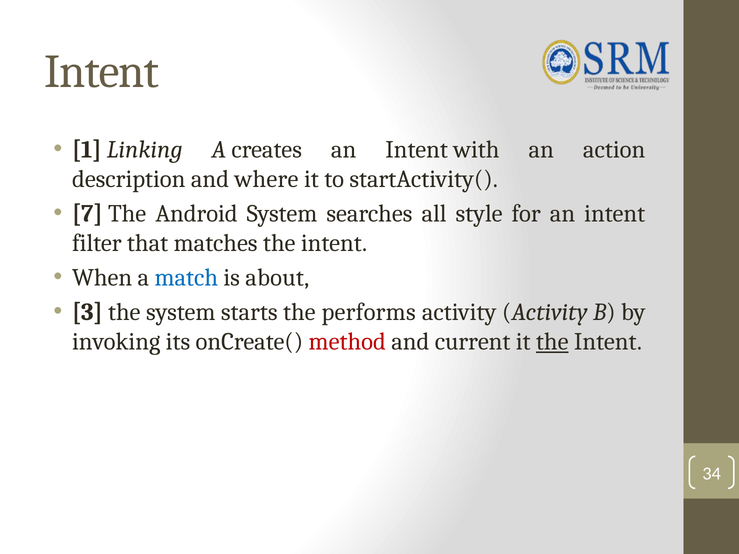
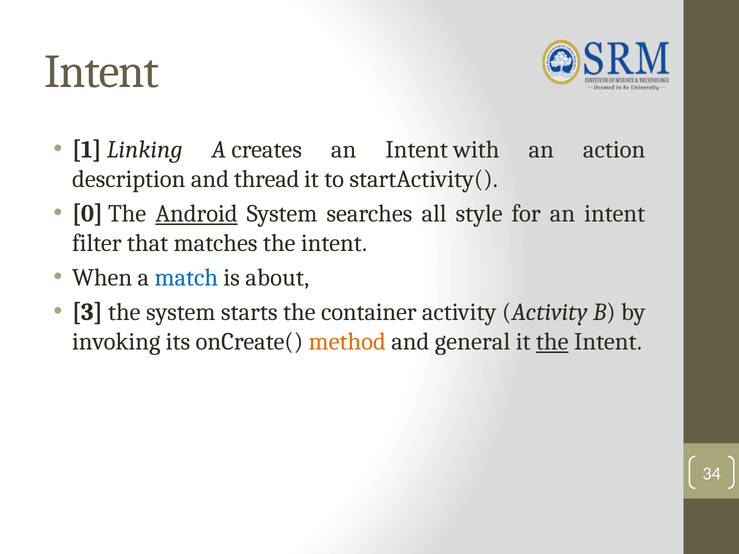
where: where -> thread
7: 7 -> 0
Android underline: none -> present
performs: performs -> container
method colour: red -> orange
current: current -> general
